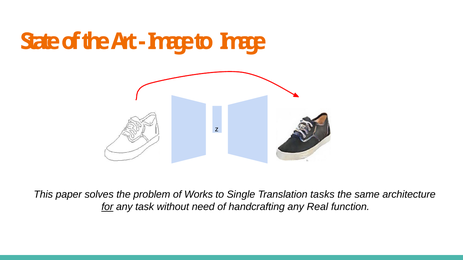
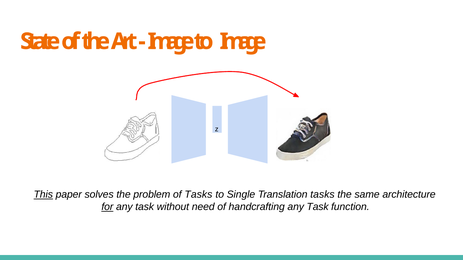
This underline: none -> present
of Works: Works -> Tasks
handcrafting any Real: Real -> Task
